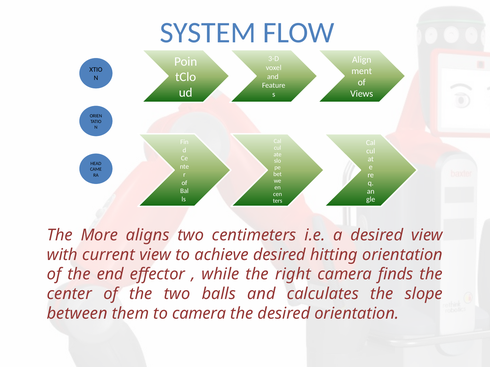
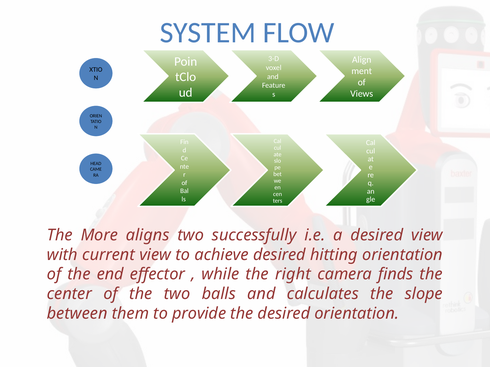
centimeters: centimeters -> successfully
to camera: camera -> provide
